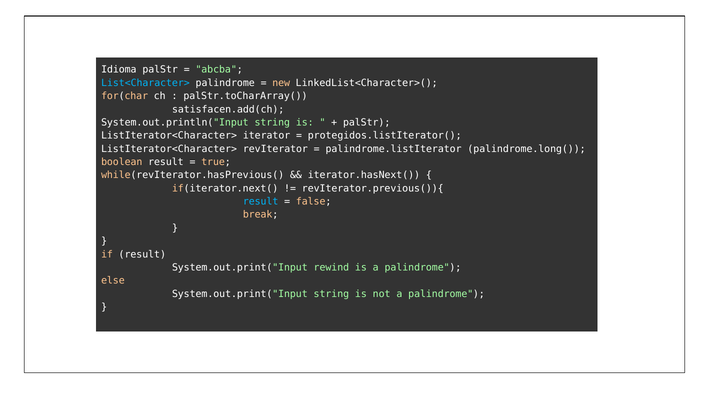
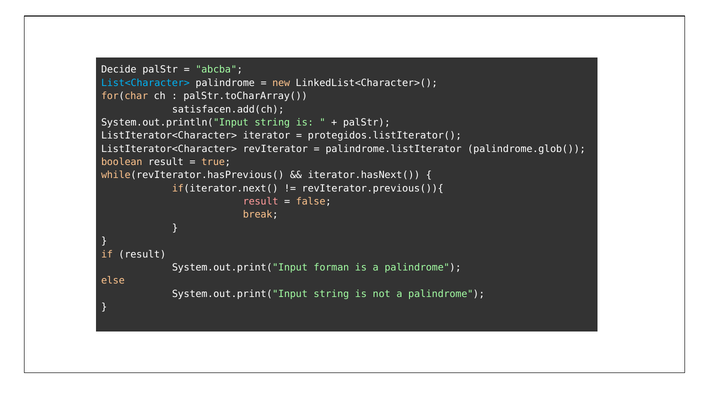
Idioma: Idioma -> Decide
palindrome.long(: palindrome.long( -> palindrome.glob(
result at (261, 201) colour: light blue -> pink
rewind: rewind -> forman
